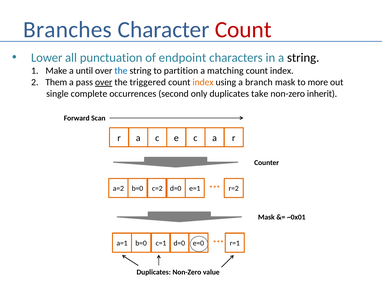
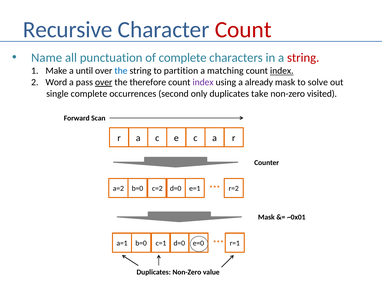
Branches: Branches -> Recursive
Lower: Lower -> Name
of endpoint: endpoint -> complete
string at (303, 58) colour: black -> red
index at (282, 71) underline: none -> present
Them: Them -> Word
triggered: triggered -> therefore
index at (203, 82) colour: orange -> purple
branch: branch -> already
more: more -> solve
inherit: inherit -> visited
